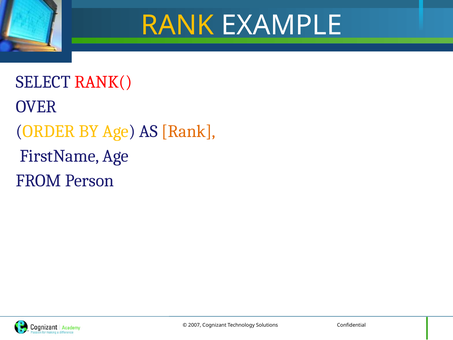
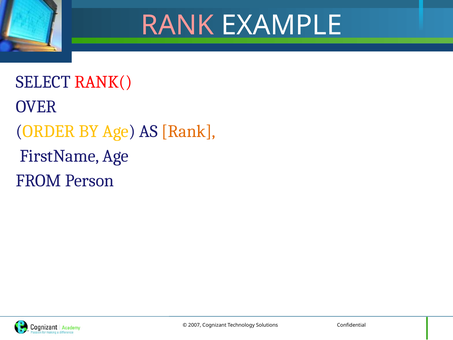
RANK at (177, 25) colour: yellow -> pink
